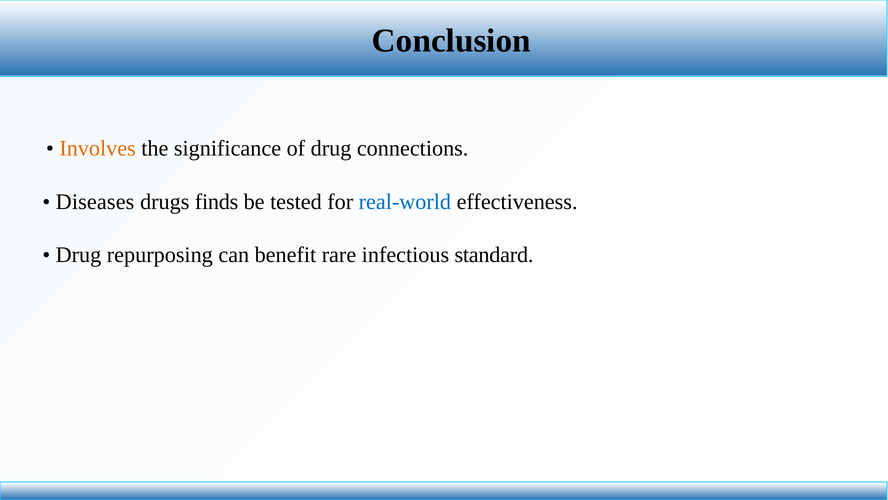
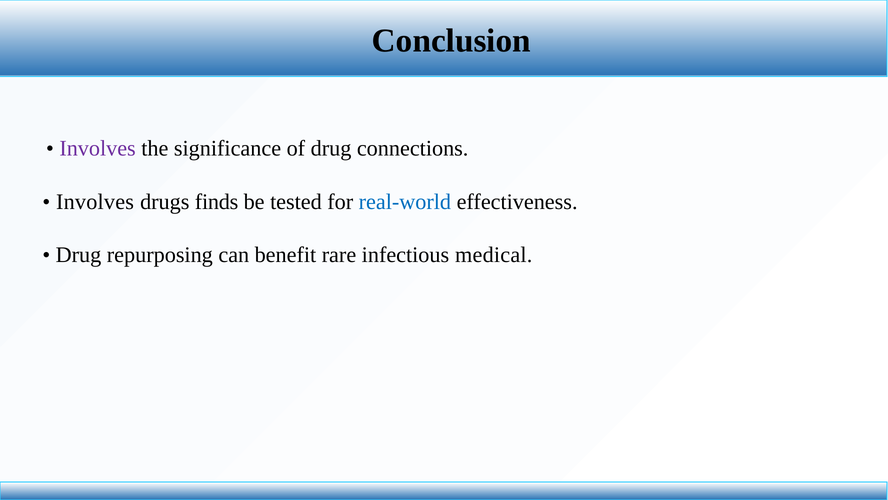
Involves at (98, 148) colour: orange -> purple
Diseases at (95, 202): Diseases -> Involves
standard: standard -> medical
